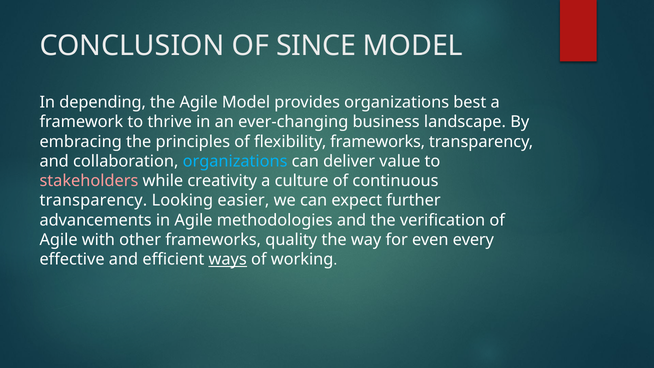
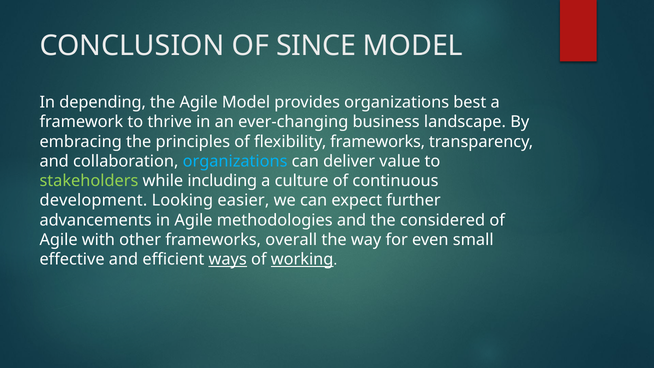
stakeholders colour: pink -> light green
creativity: creativity -> including
transparency at (93, 200): transparency -> development
verification: verification -> considered
quality: quality -> overall
every: every -> small
working underline: none -> present
